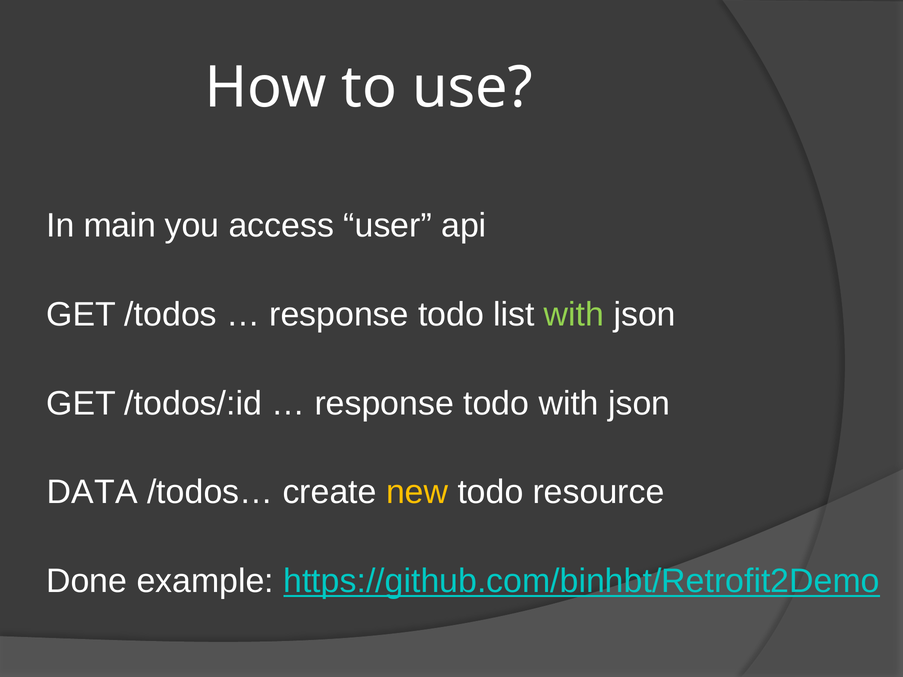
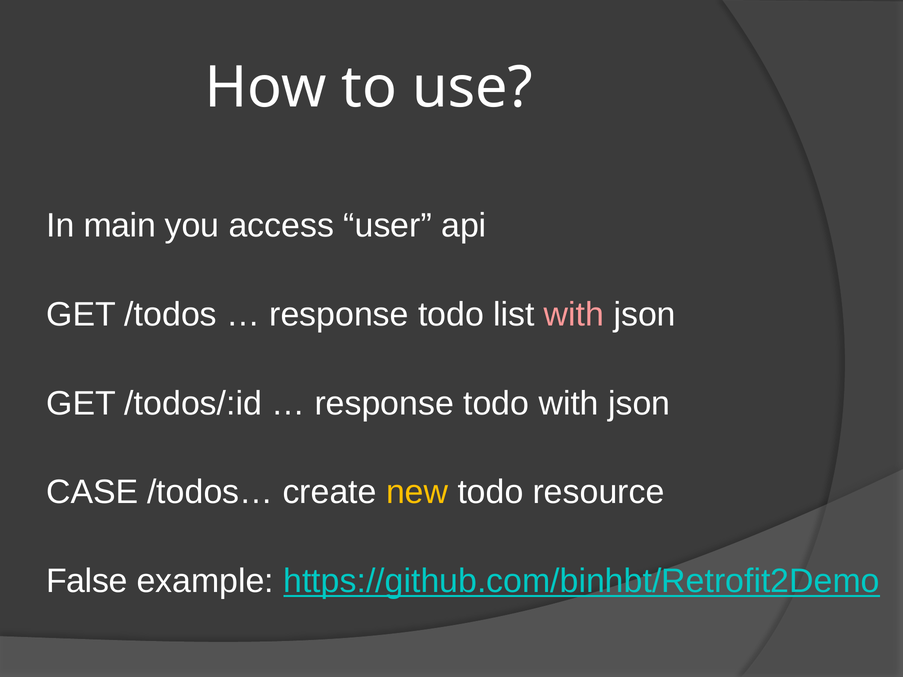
with at (574, 315) colour: light green -> pink
DATA: DATA -> CASE
Done: Done -> False
